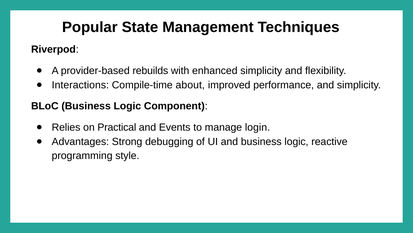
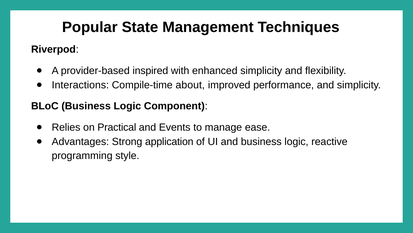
rebuilds: rebuilds -> inspired
login: login -> ease
debugging: debugging -> application
